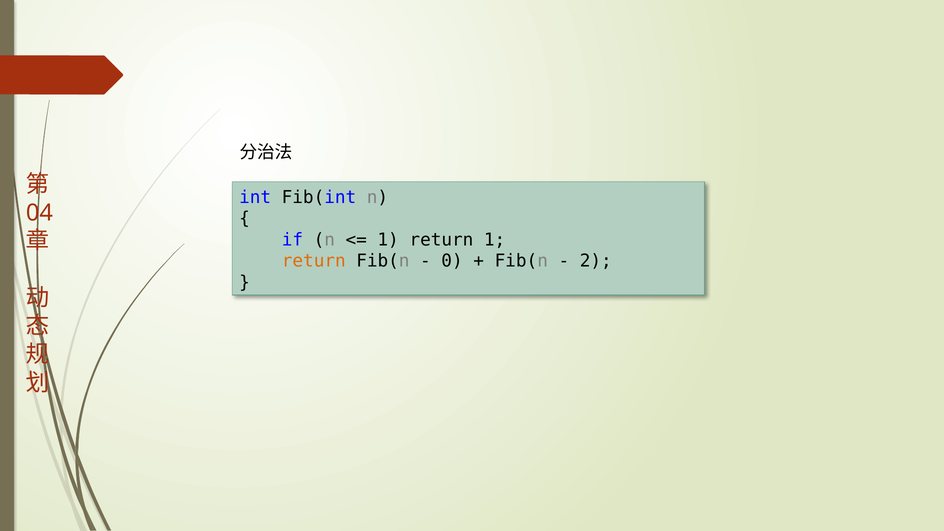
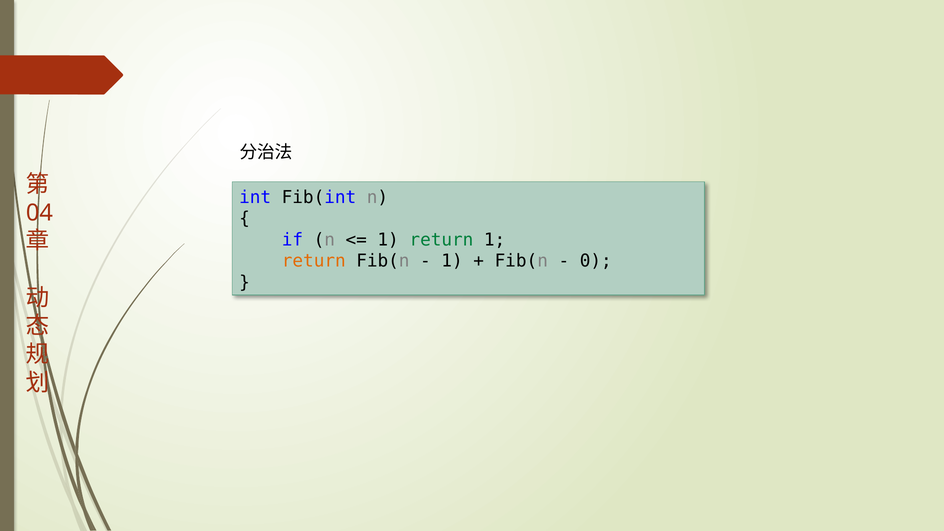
return at (441, 240) colour: black -> green
0 at (452, 261): 0 -> 1
2: 2 -> 0
